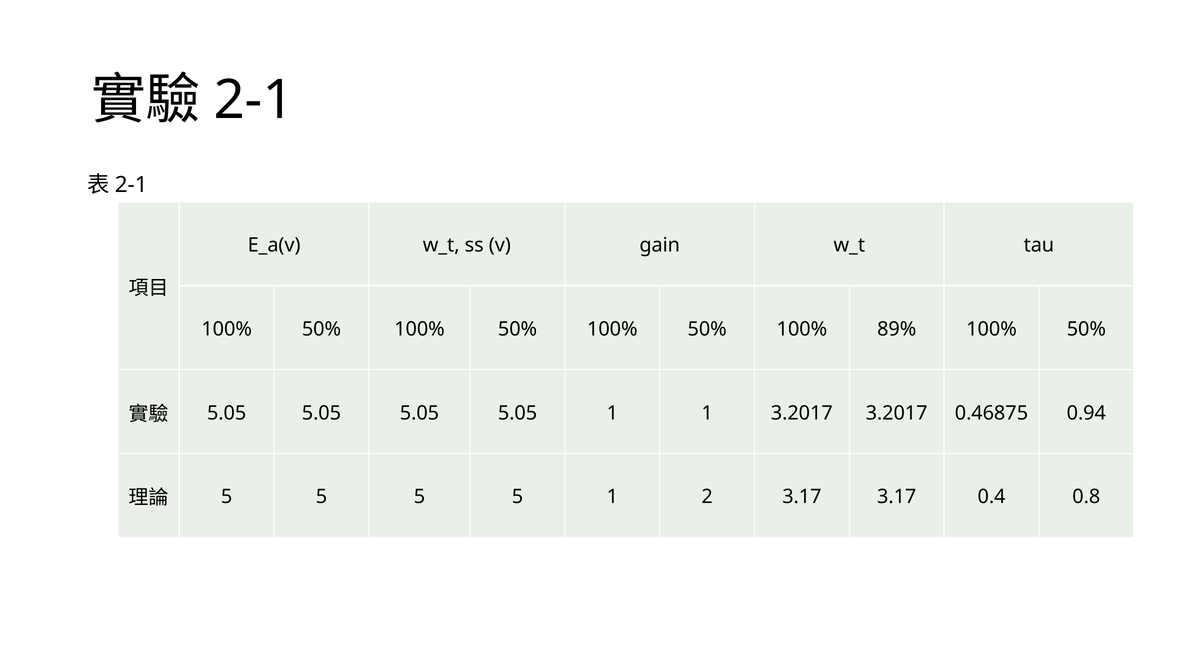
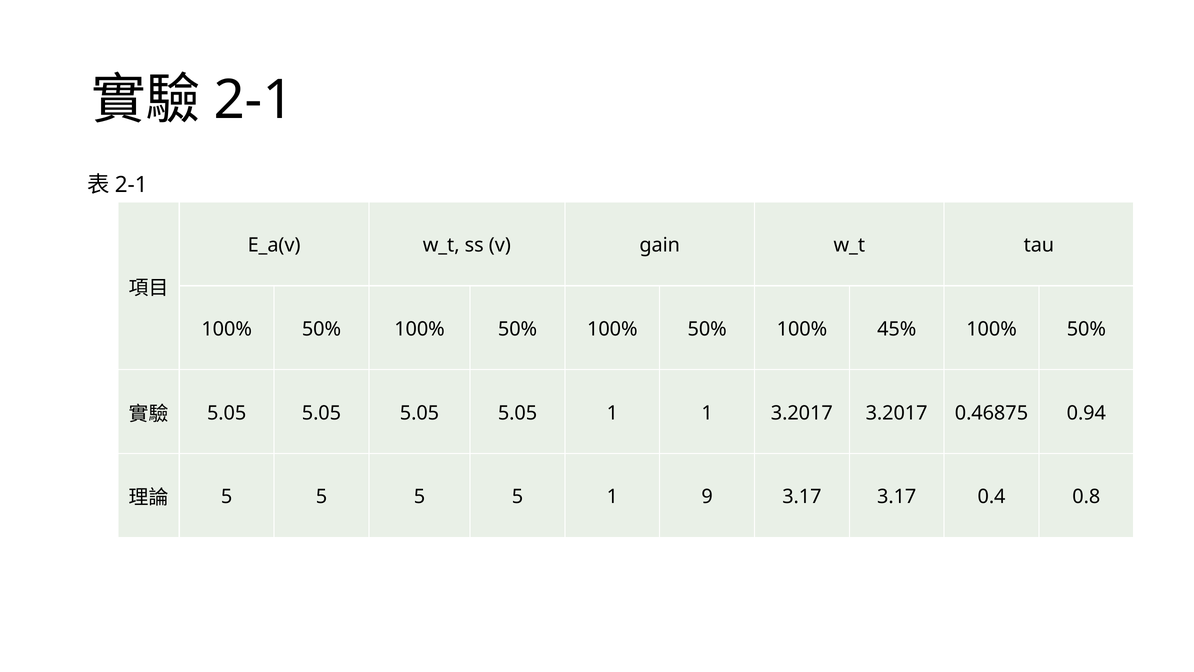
89%: 89% -> 45%
2: 2 -> 9
